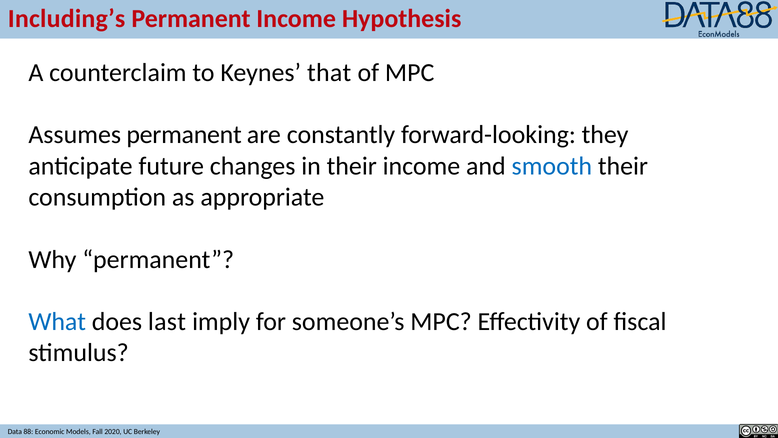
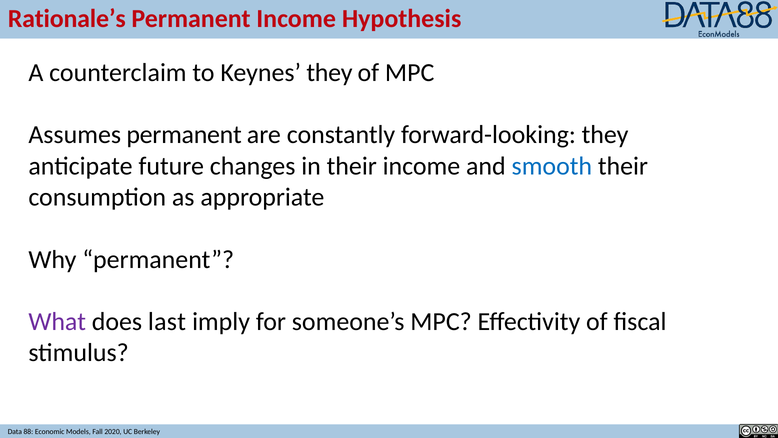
Including’s: Including’s -> Rationale’s
Keynes that: that -> they
What colour: blue -> purple
